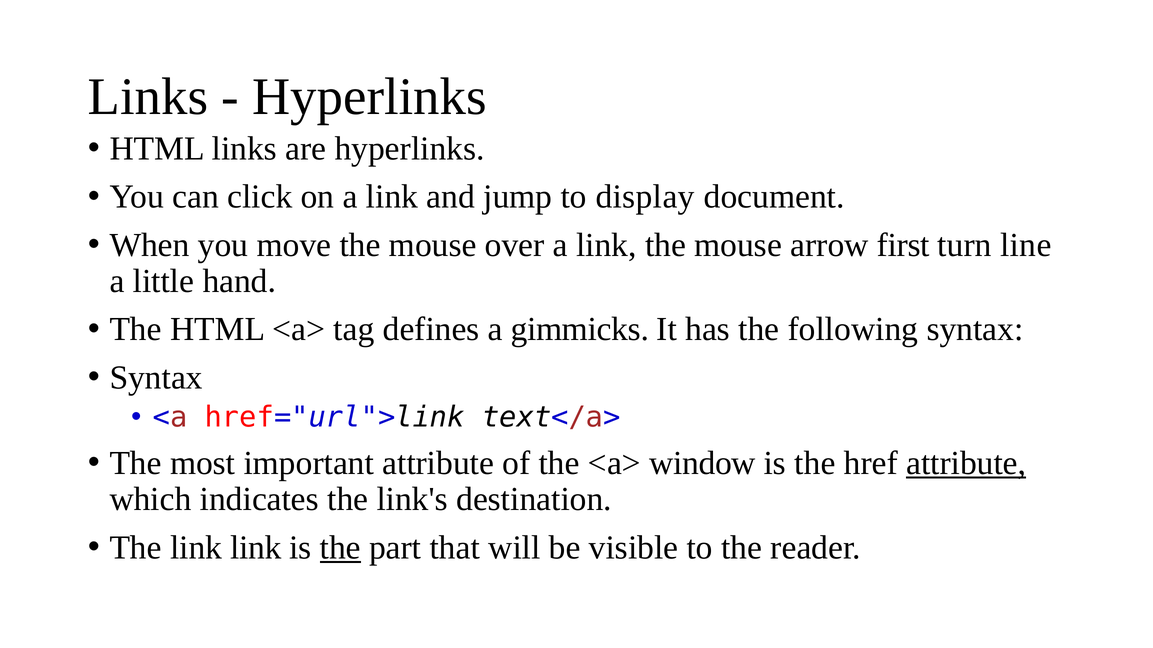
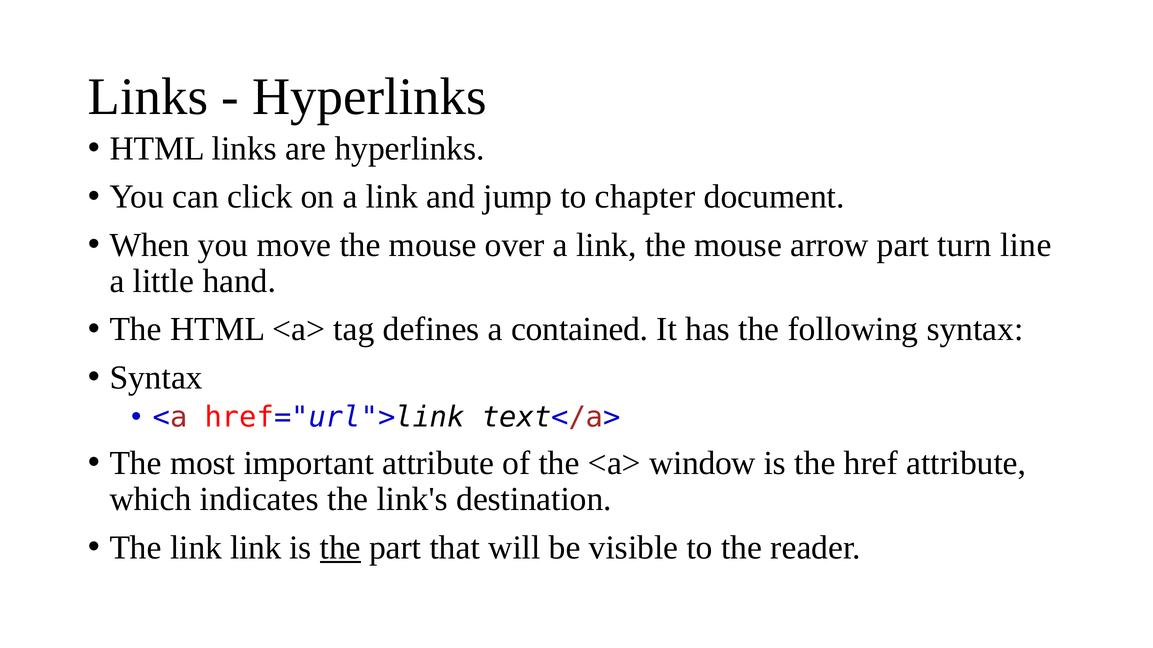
display: display -> chapter
arrow first: first -> part
gimmicks: gimmicks -> contained
attribute at (966, 463) underline: present -> none
